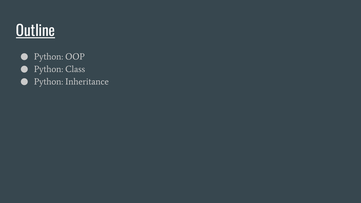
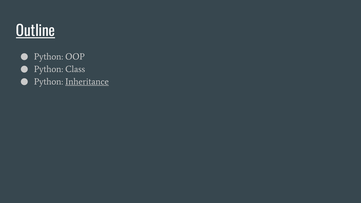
Inheritance underline: none -> present
